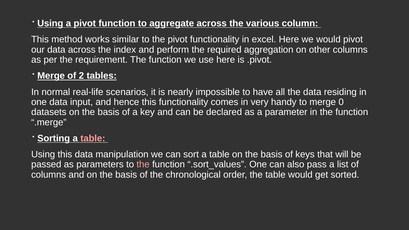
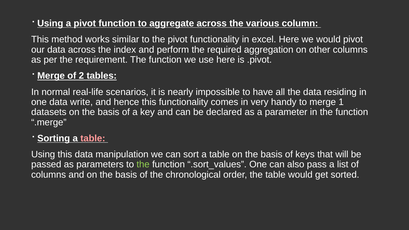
input: input -> write
0: 0 -> 1
the at (143, 165) colour: pink -> light green
